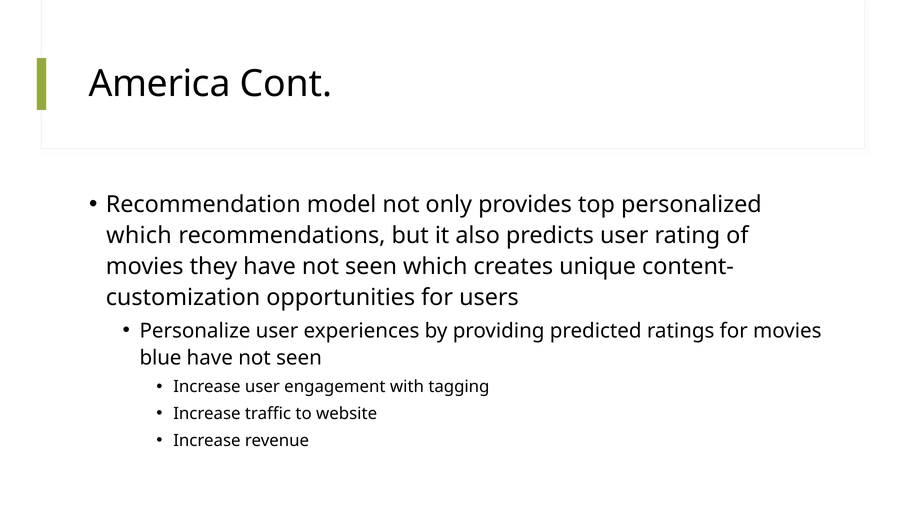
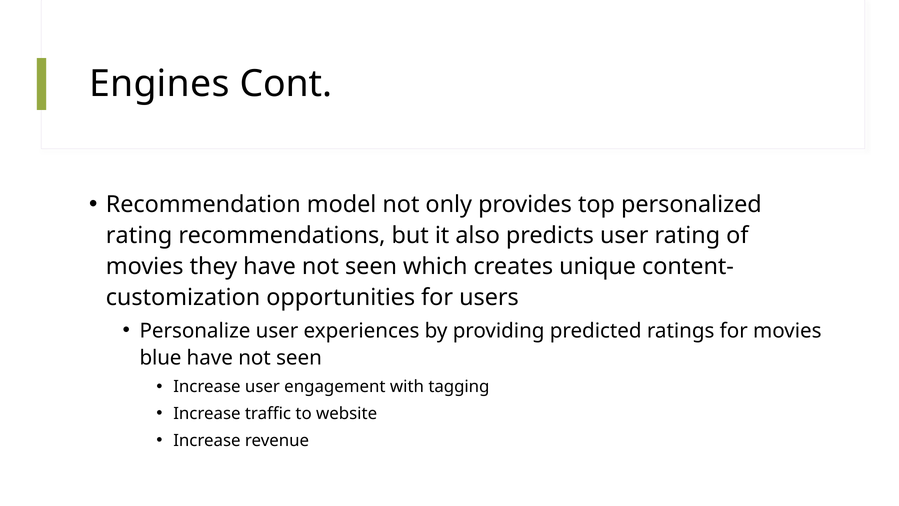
America: America -> Engines
which at (139, 235): which -> rating
